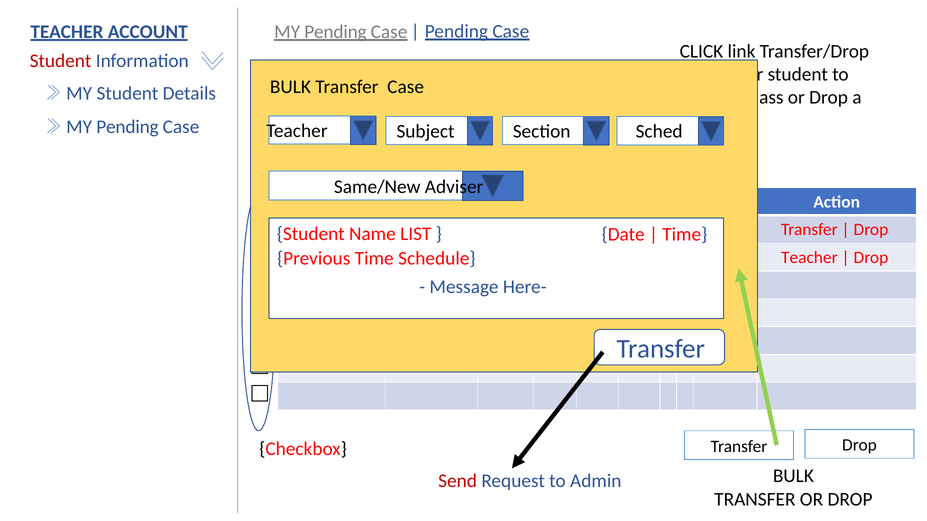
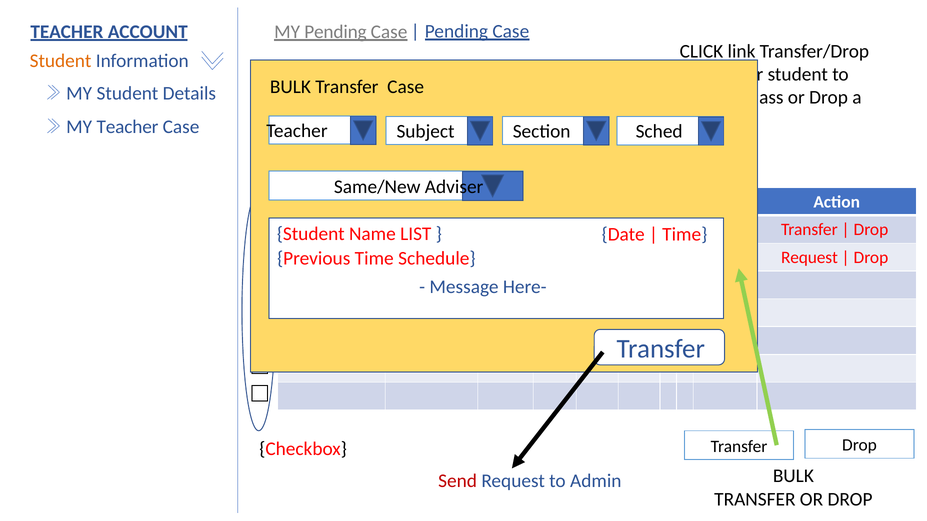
Student at (61, 61) colour: red -> orange
Pending at (127, 127): Pending -> Teacher
Teacher at (809, 258): Teacher -> Request
